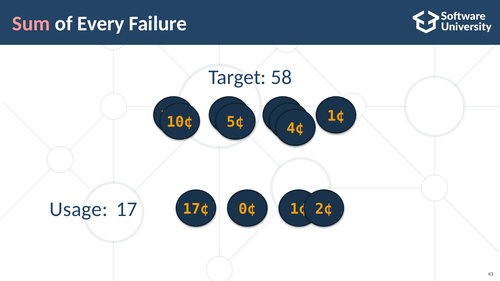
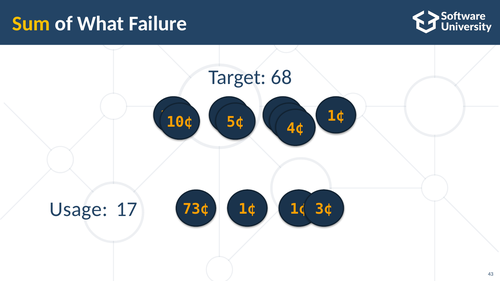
Sum colour: pink -> yellow
Every: Every -> What
58: 58 -> 68
17¢: 17¢ -> 73¢
0¢ at (247, 209): 0¢ -> 1¢
2¢: 2¢ -> 3¢
